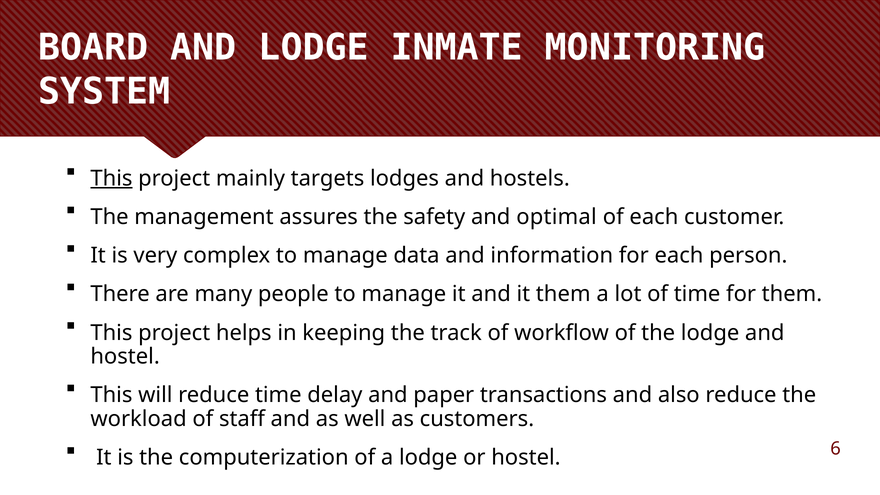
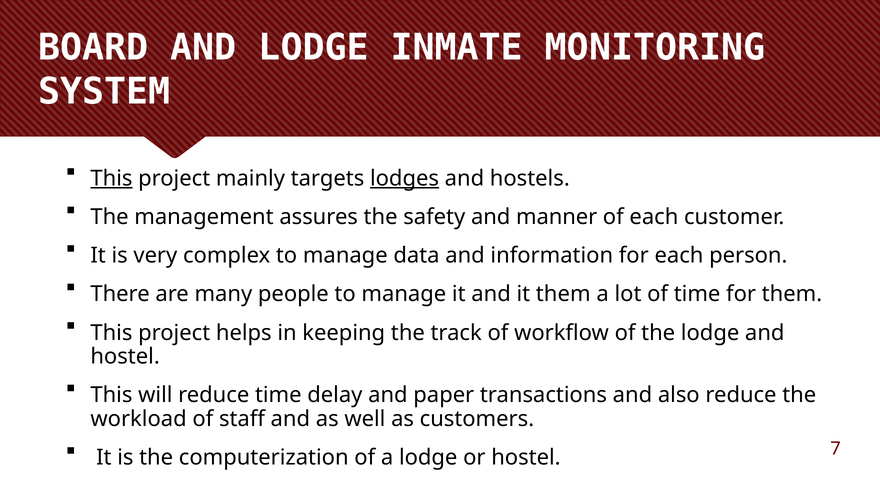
lodges underline: none -> present
optimal: optimal -> manner
6: 6 -> 7
